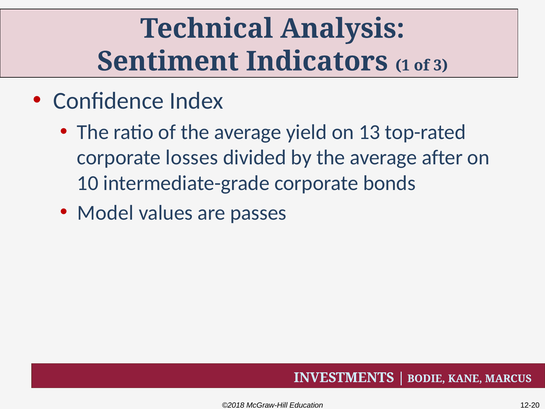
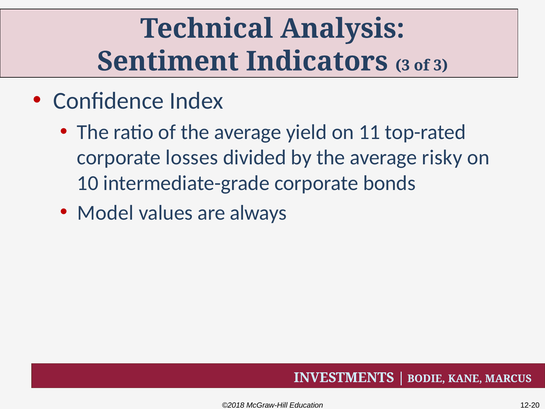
Indicators 1: 1 -> 3
13: 13 -> 11
after: after -> risky
passes: passes -> always
